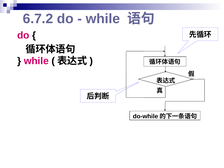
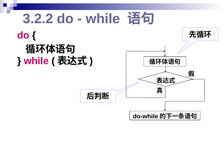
6.7.2: 6.7.2 -> 3.2.2
